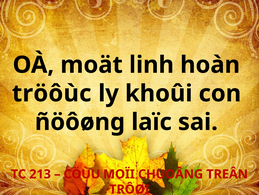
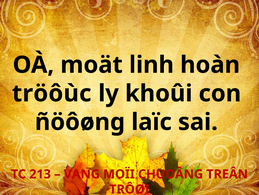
CÖÙU: CÖÙU -> VANG
